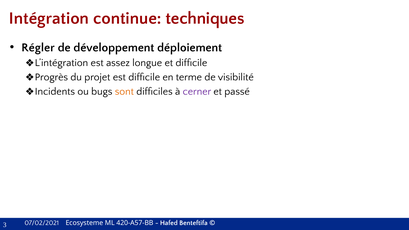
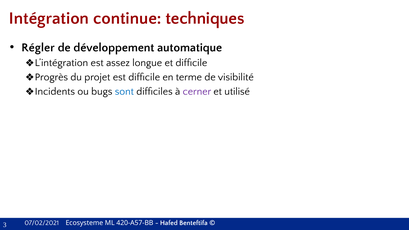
déploiement: déploiement -> automatique
sont colour: orange -> blue
passé: passé -> utilisé
